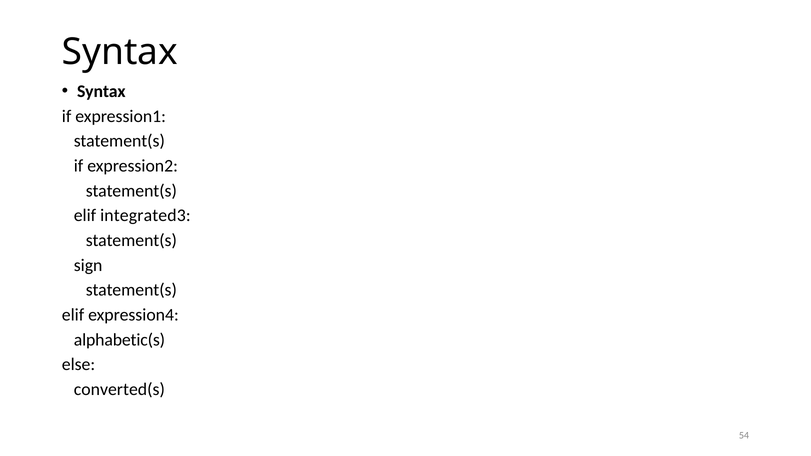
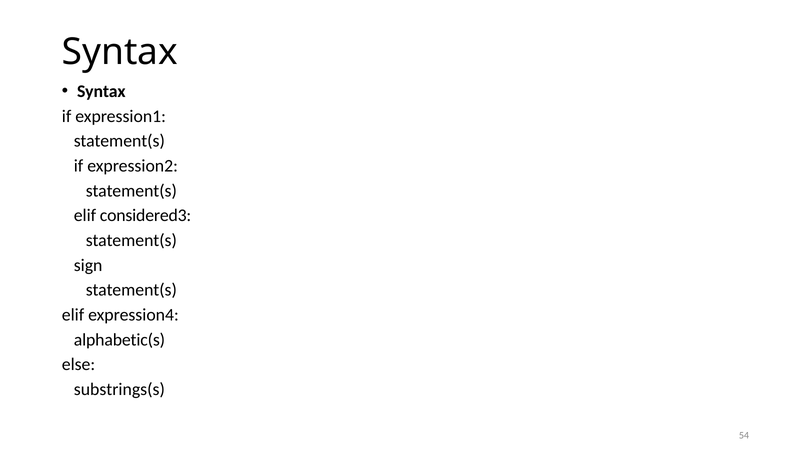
integrated3: integrated3 -> considered3
converted(s: converted(s -> substrings(s
